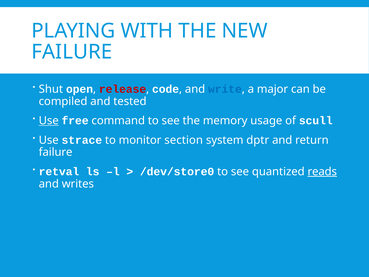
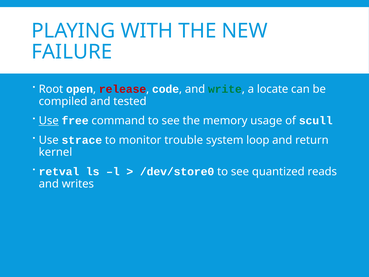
Shut: Shut -> Root
write colour: blue -> green
major: major -> locate
section: section -> trouble
dptr: dptr -> loop
failure at (56, 152): failure -> kernel
reads underline: present -> none
